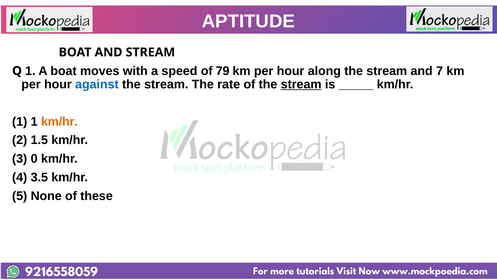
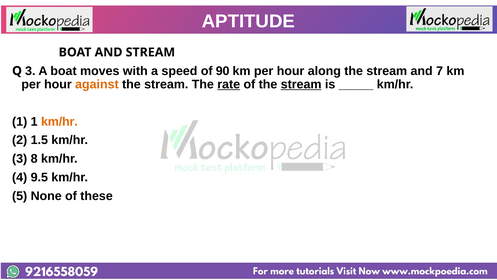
Q 1: 1 -> 3
79: 79 -> 90
against colour: blue -> orange
rate underline: none -> present
0: 0 -> 8
3.5: 3.5 -> 9.5
